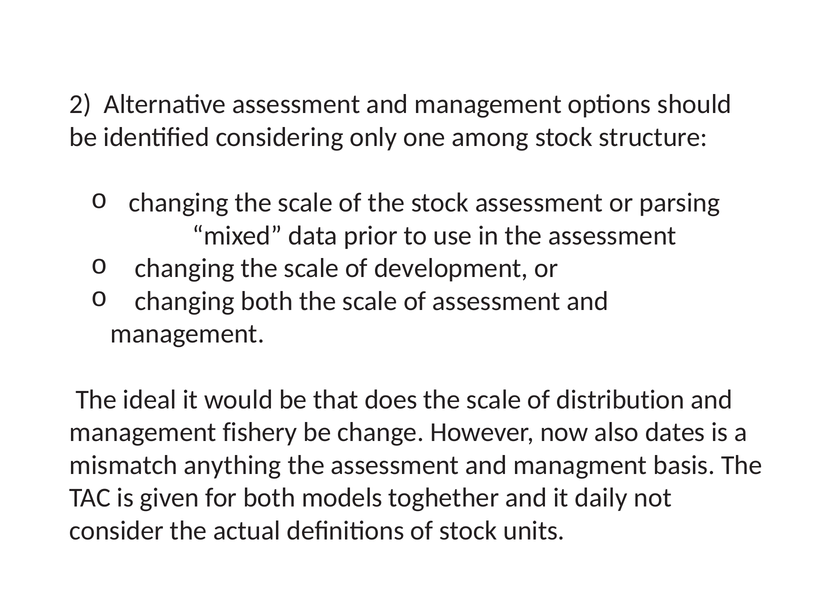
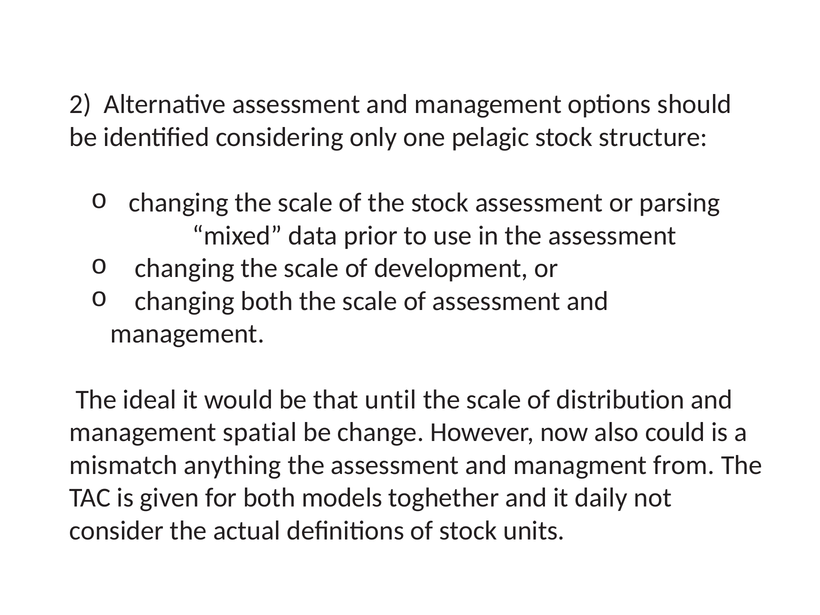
among: among -> pelagic
does: does -> until
fishery: fishery -> spatial
dates: dates -> could
basis: basis -> from
